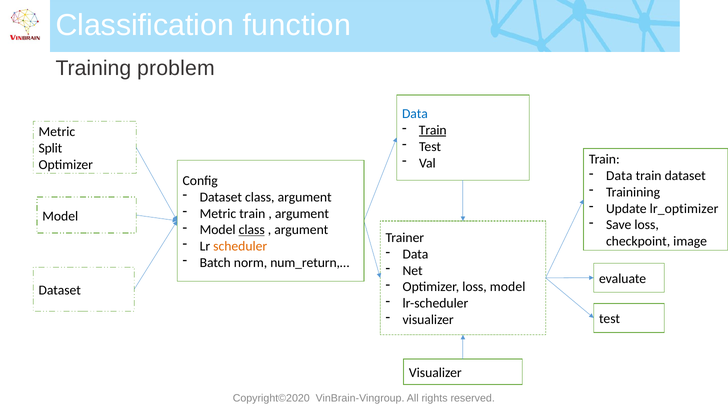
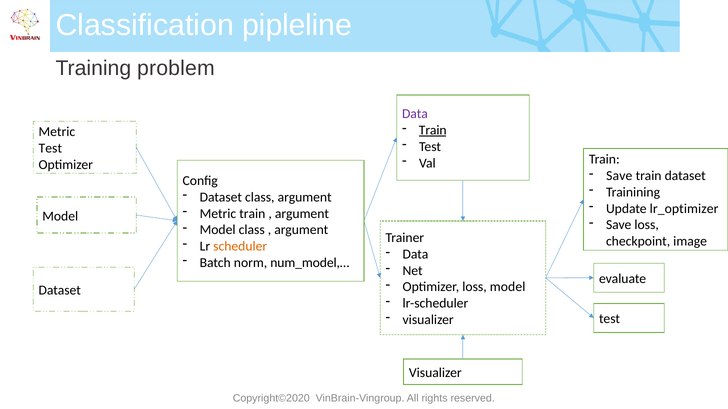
function: function -> pipleline
Data at (415, 114) colour: blue -> purple
Split at (50, 148): Split -> Test
Data at (619, 176): Data -> Save
class at (252, 230) underline: present -> none
num_return,…: num_return,… -> num_model,…
